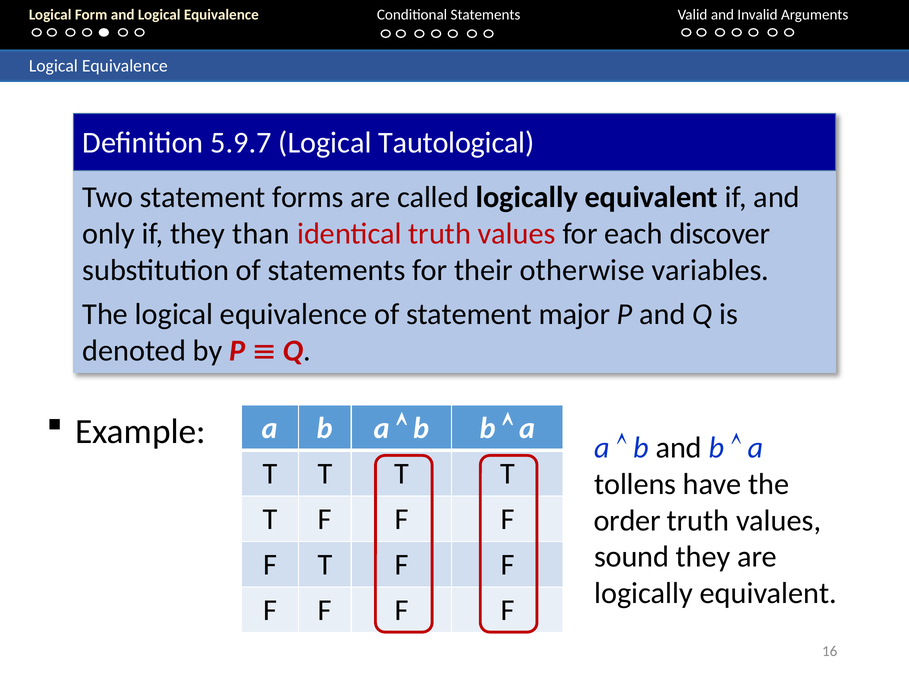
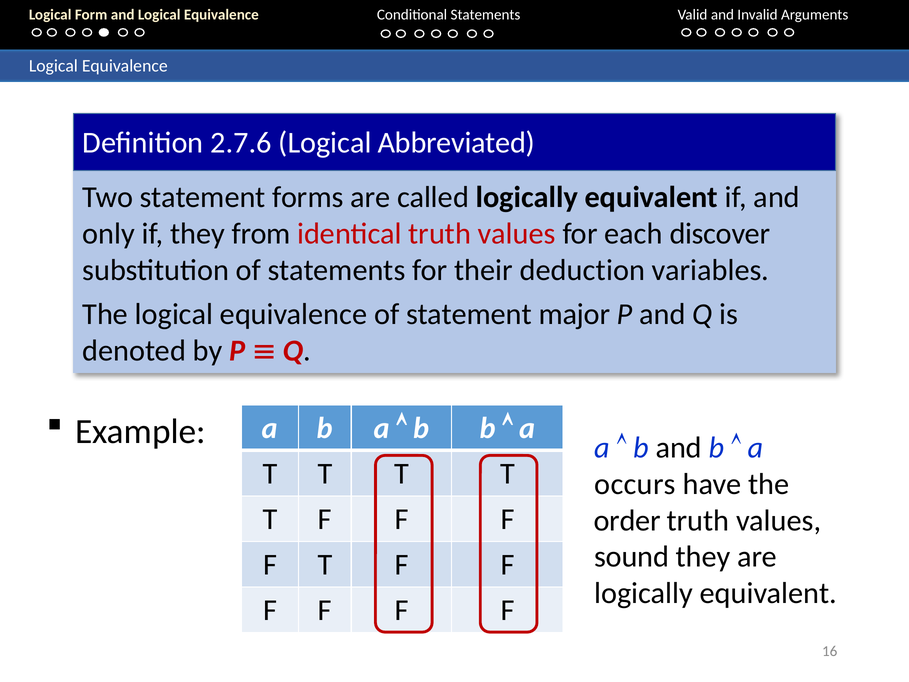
5.9.7: 5.9.7 -> 2.7.6
Tautological: Tautological -> Abbreviated
than: than -> from
otherwise: otherwise -> deduction
tollens: tollens -> occurs
